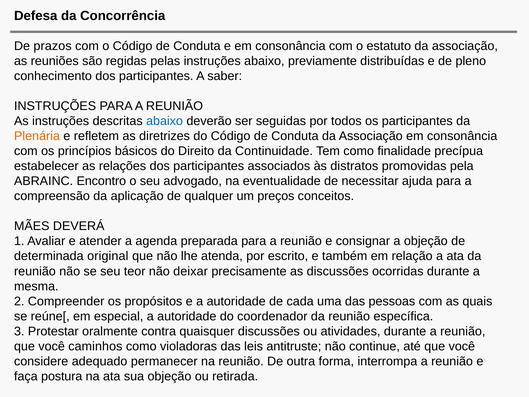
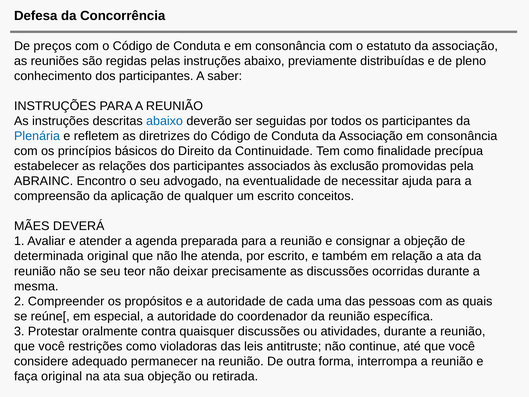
prazos: prazos -> preços
Plenária colour: orange -> blue
distratos: distratos -> exclusão
um preços: preços -> escrito
caminhos: caminhos -> restrições
faça postura: postura -> original
